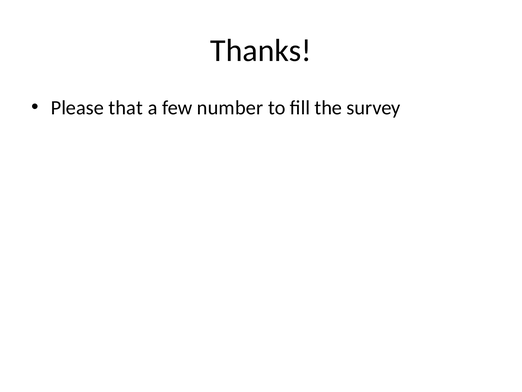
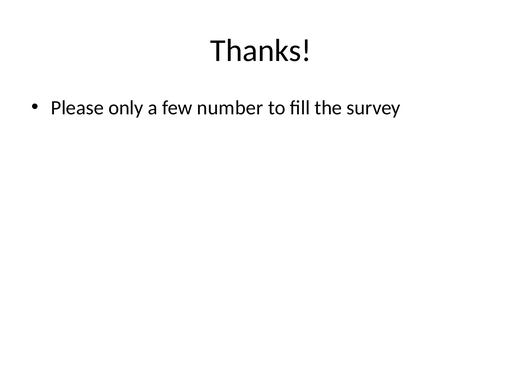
that: that -> only
